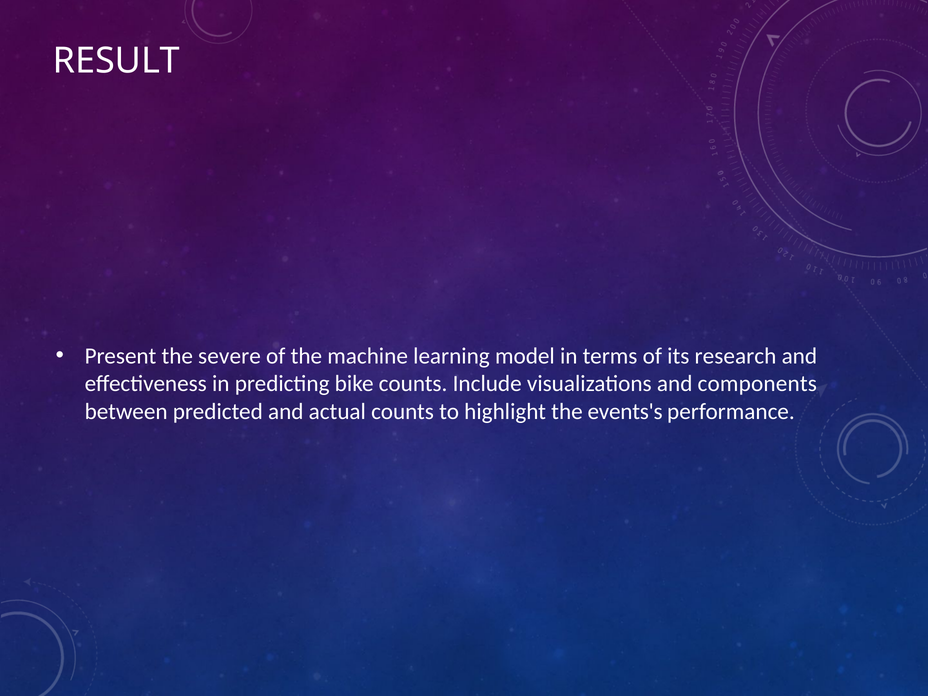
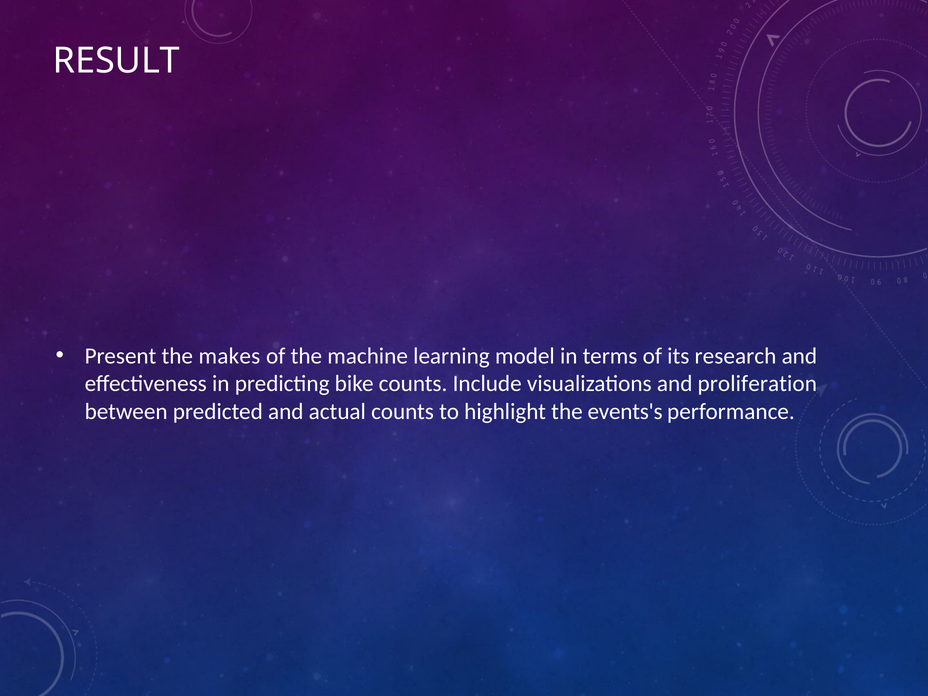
severe: severe -> makes
components: components -> proliferation
